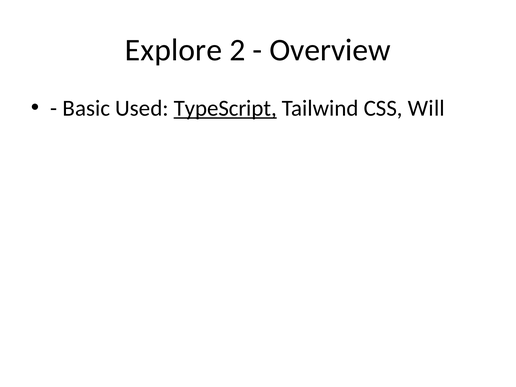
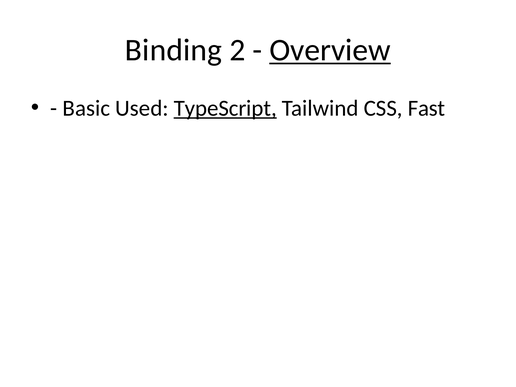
Explore: Explore -> Binding
Overview underline: none -> present
Will: Will -> Fast
